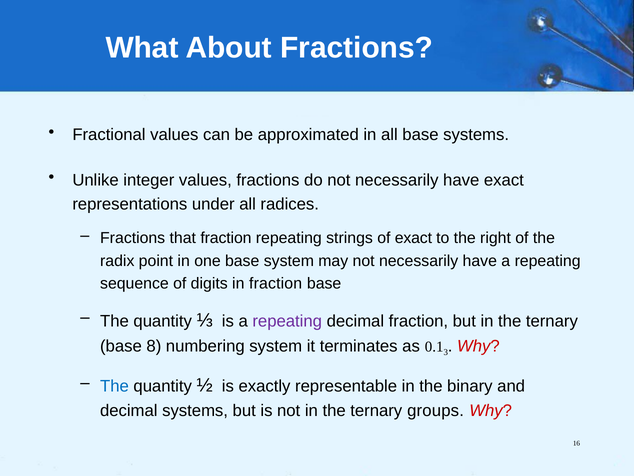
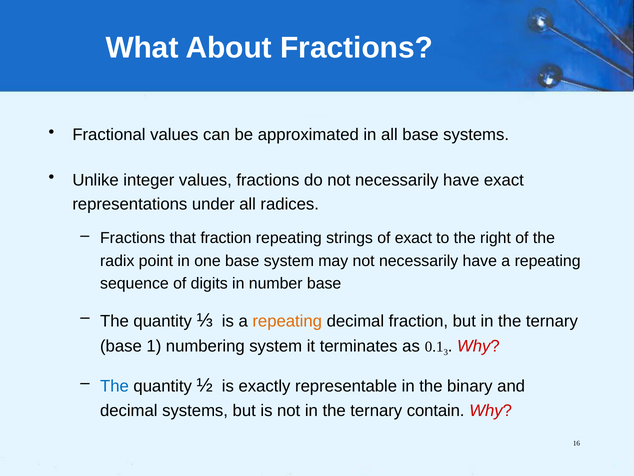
in fraction: fraction -> number
repeating at (287, 321) colour: purple -> orange
8: 8 -> 1
groups: groups -> contain
